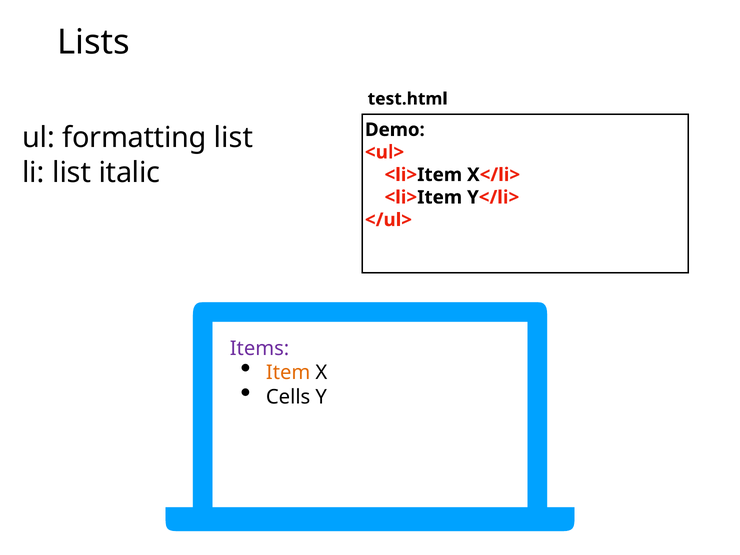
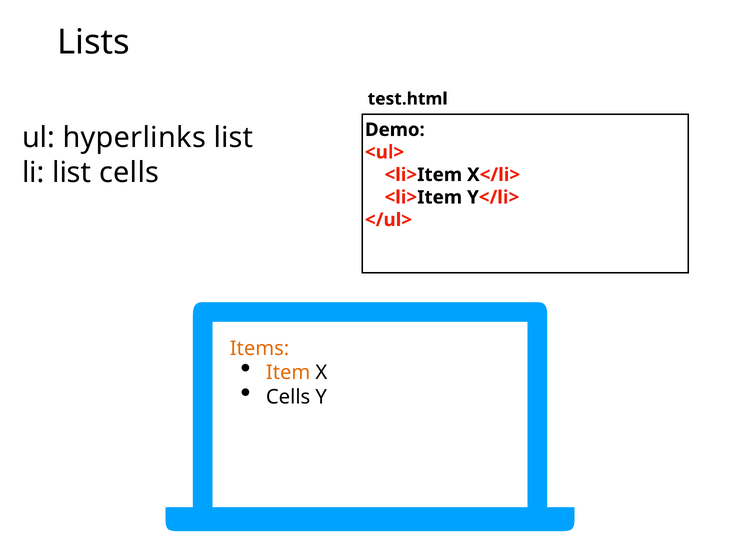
formatting: formatting -> hyperlinks
list italic: italic -> cells
Items colour: purple -> orange
